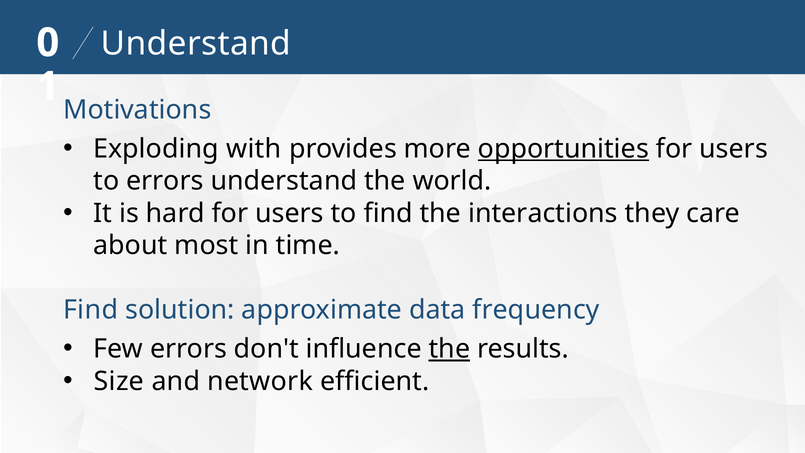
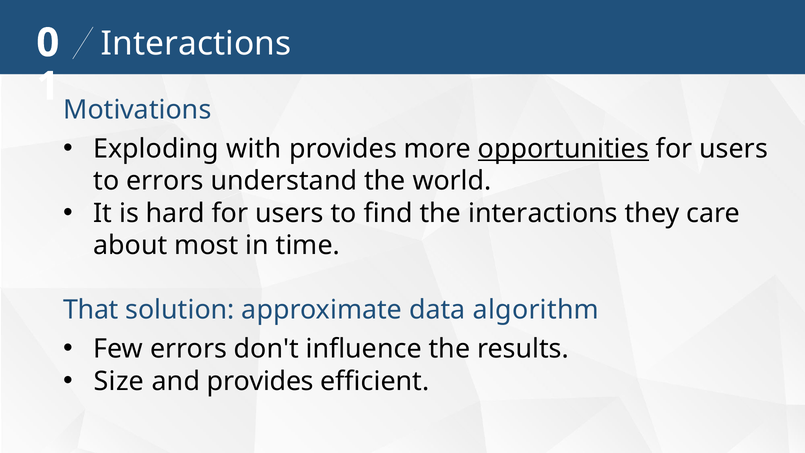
Understand at (196, 44): Understand -> Interactions
Find at (91, 310): Find -> That
frequency: frequency -> algorithm
the at (449, 349) underline: present -> none
and network: network -> provides
